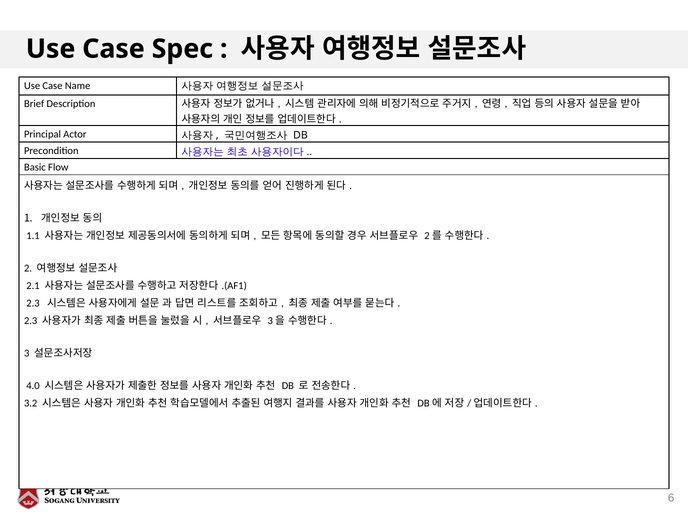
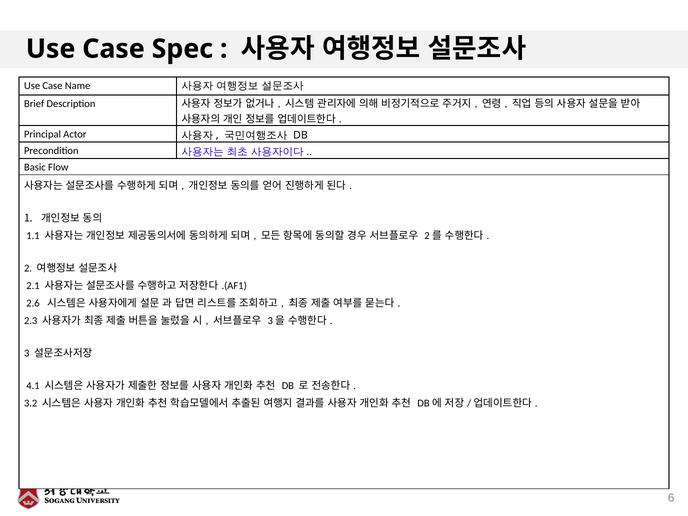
2.3 at (33, 303): 2.3 -> 2.6
4.0: 4.0 -> 4.1
